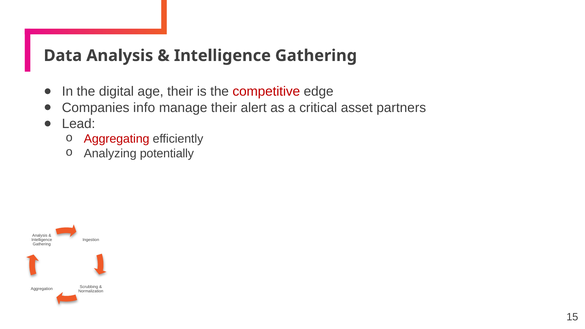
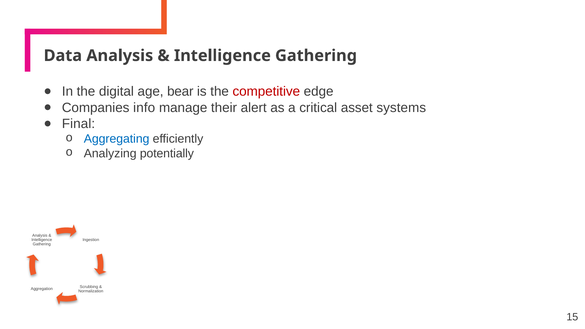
age their: their -> bear
partners: partners -> systems
Lead: Lead -> Final
Aggregating colour: red -> blue
